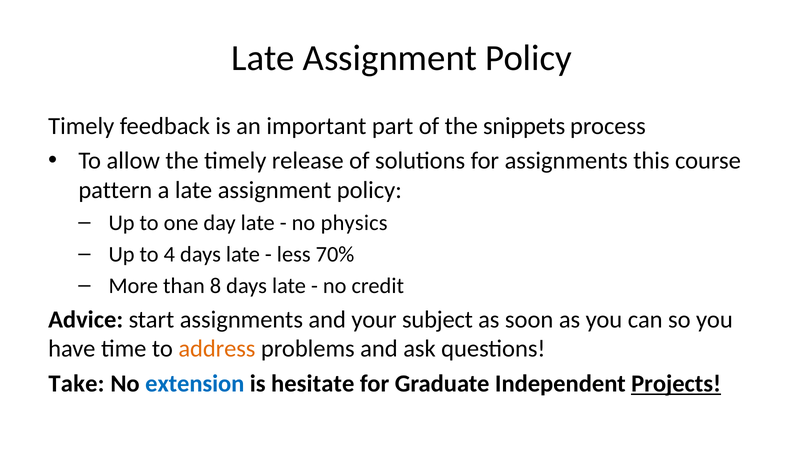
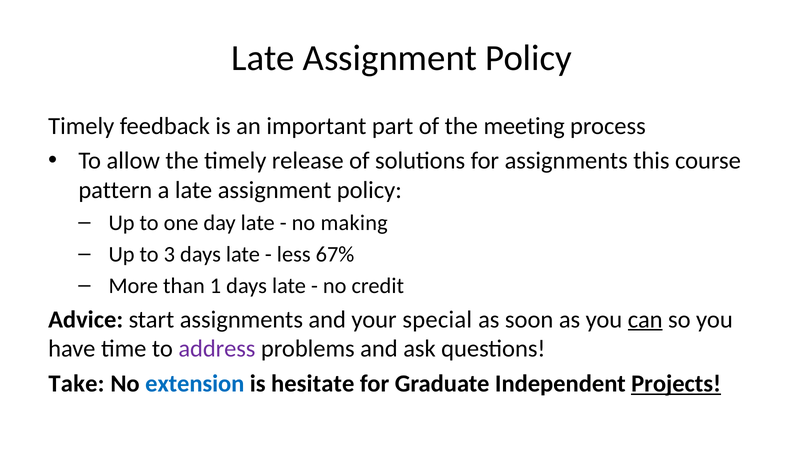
snippets: snippets -> meeting
physics: physics -> making
4: 4 -> 3
70%: 70% -> 67%
8: 8 -> 1
subject: subject -> special
can underline: none -> present
address colour: orange -> purple
